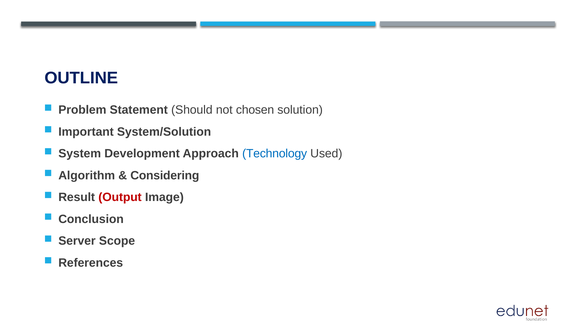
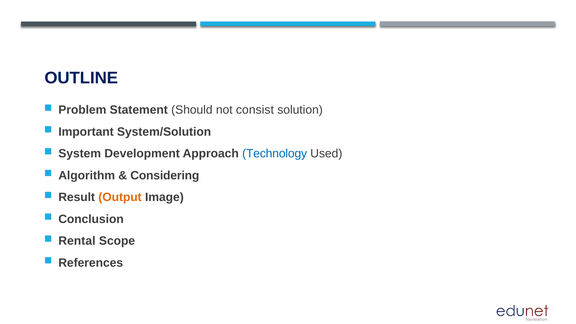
chosen: chosen -> consist
Output colour: red -> orange
Server: Server -> Rental
